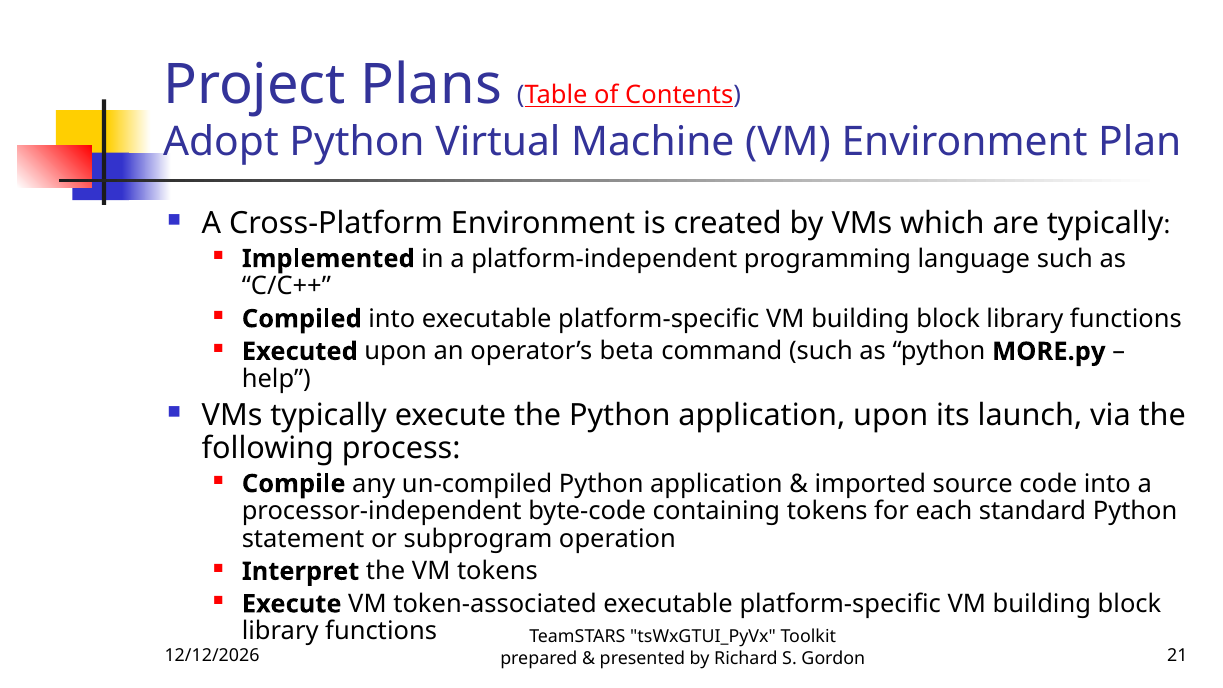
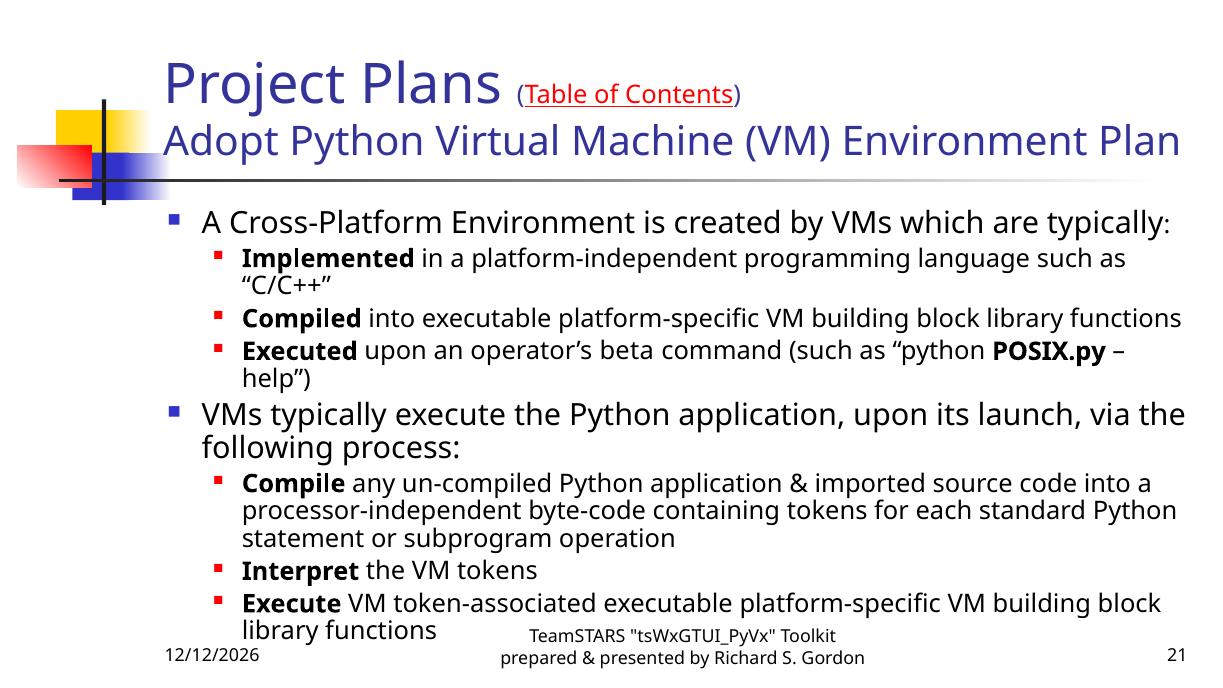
MORE.py: MORE.py -> POSIX.py
